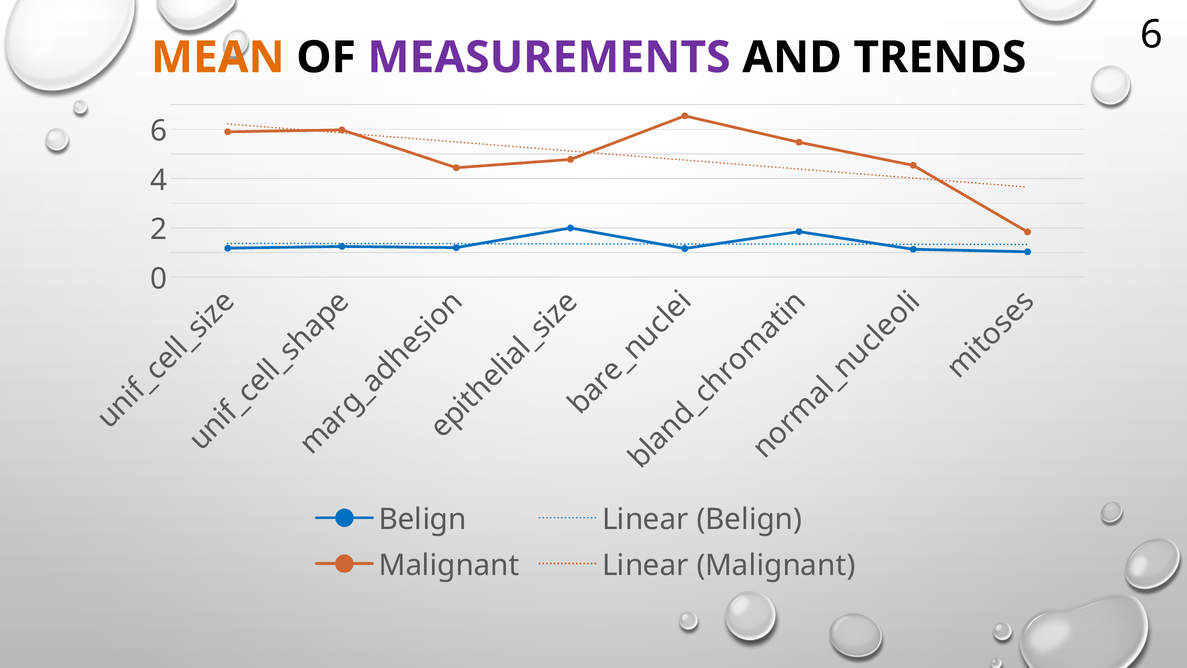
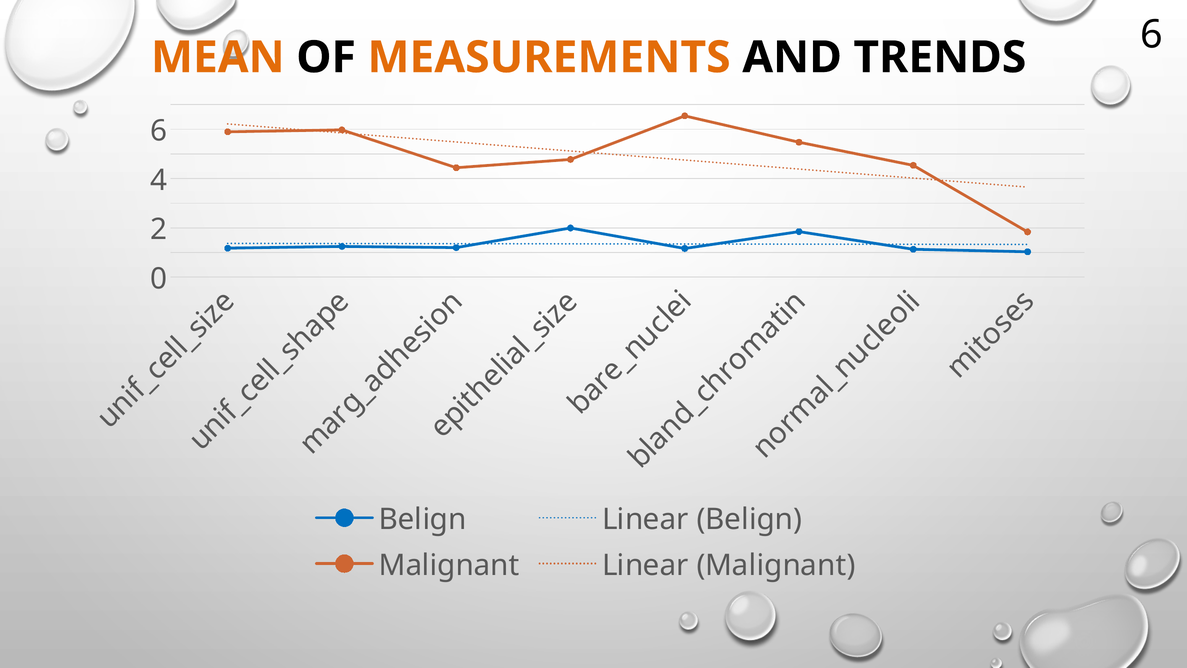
MEASUREMENTS colour: purple -> orange
